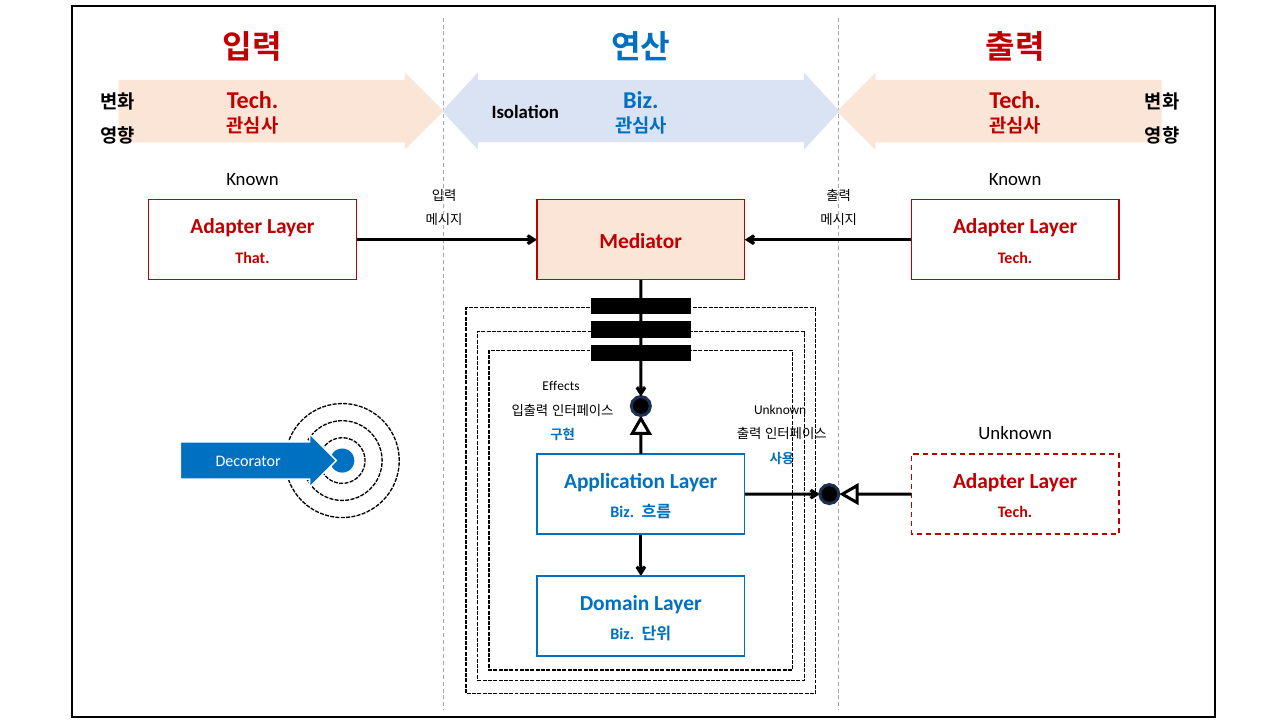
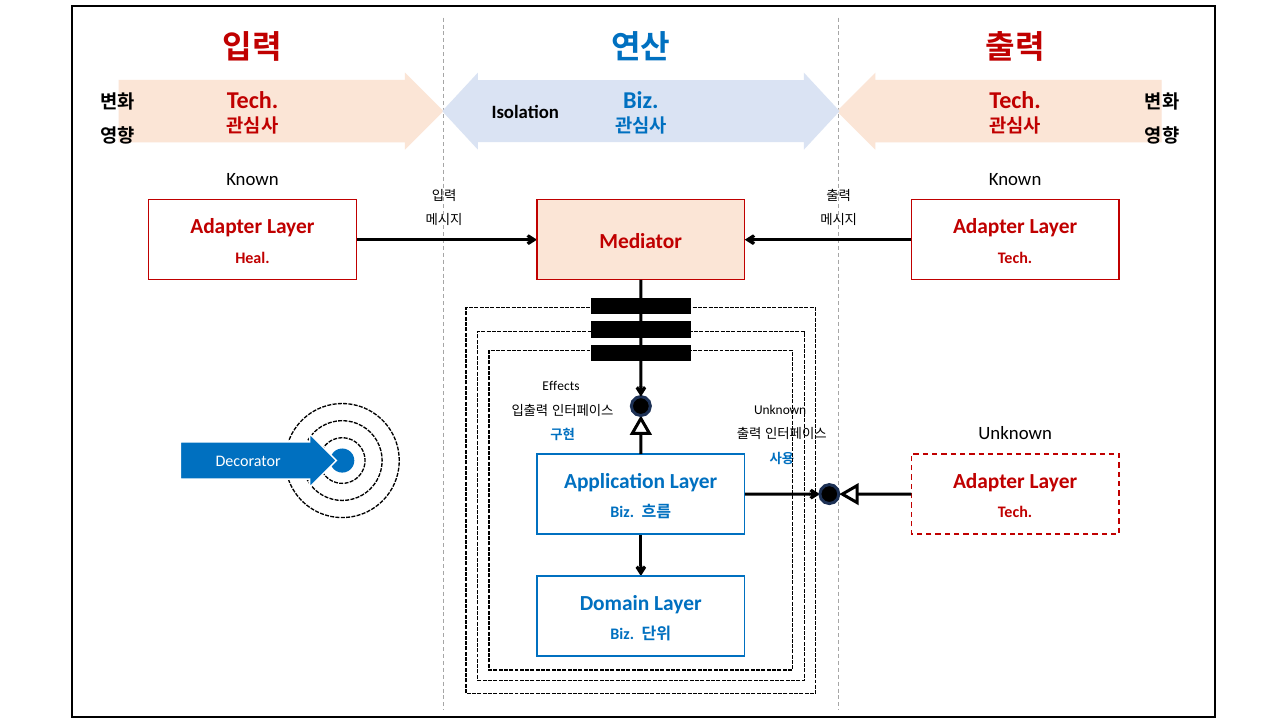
That: That -> Heal
